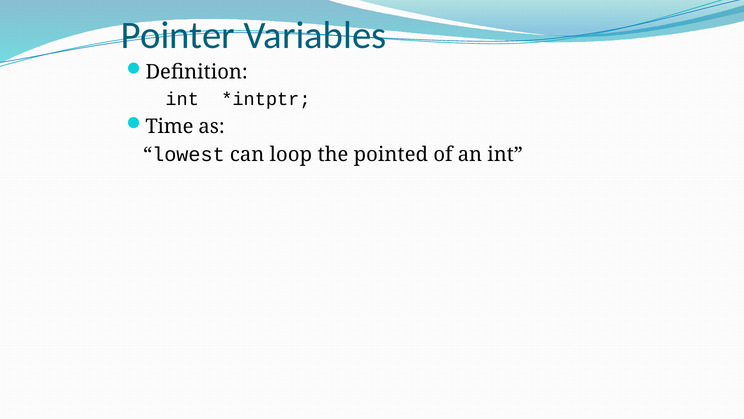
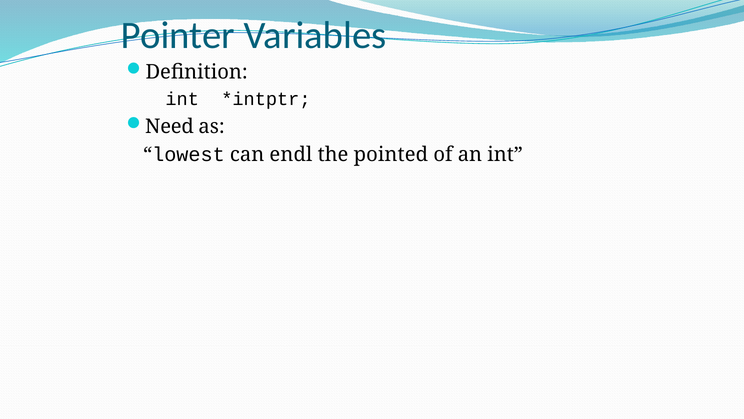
Time: Time -> Need
loop: loop -> endl
